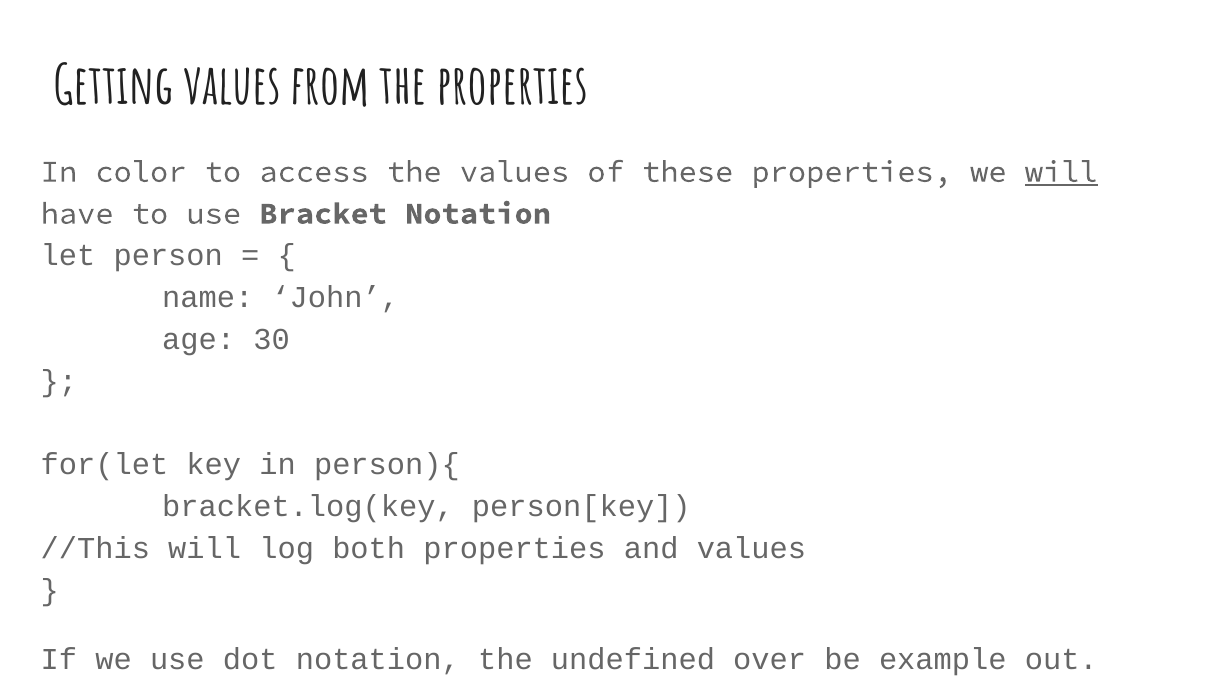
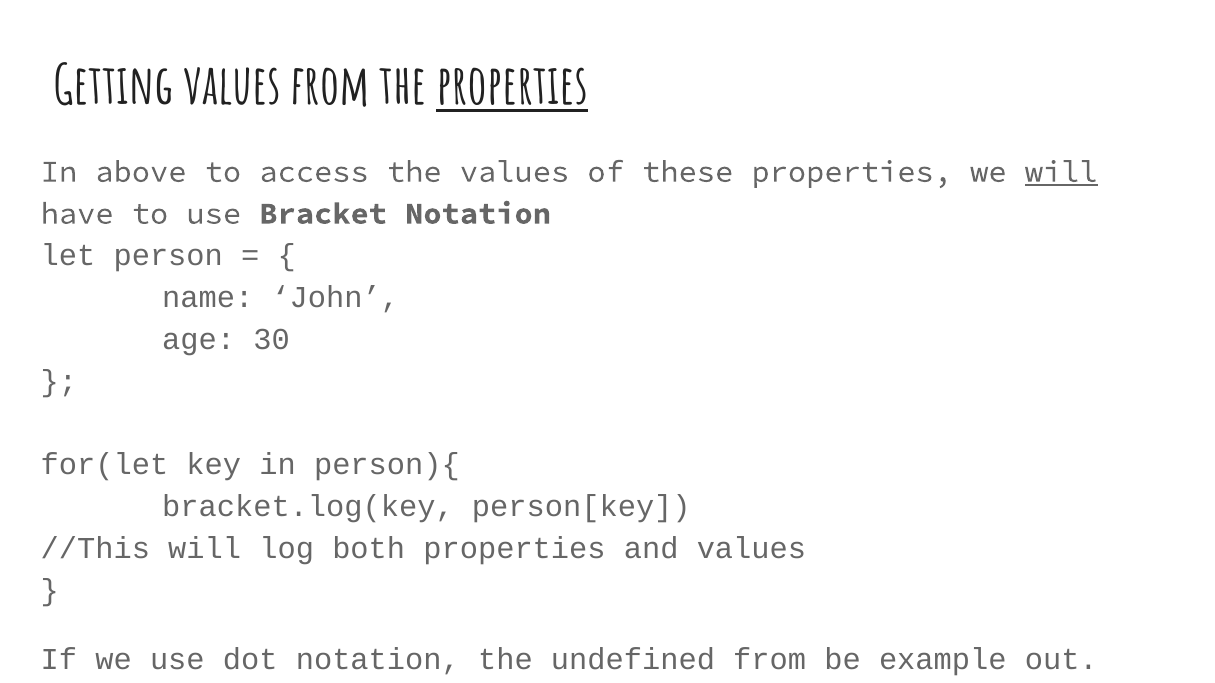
properties at (512, 87) underline: none -> present
color: color -> above
undefined over: over -> from
